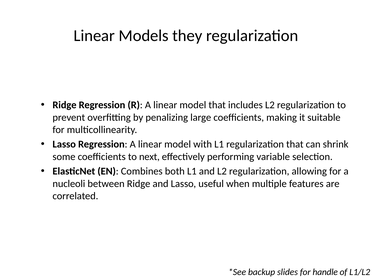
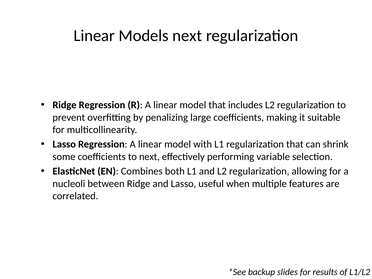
Models they: they -> next
handle: handle -> results
